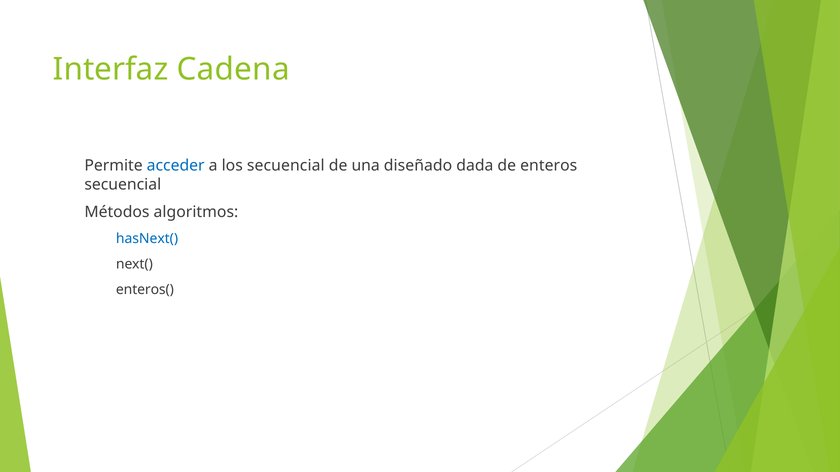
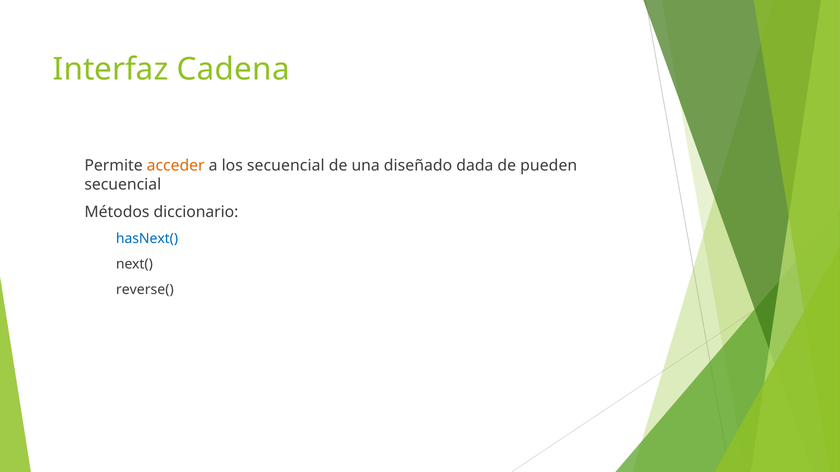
acceder colour: blue -> orange
enteros: enteros -> pueden
algoritmos: algoritmos -> diccionario
enteros(: enteros( -> reverse(
